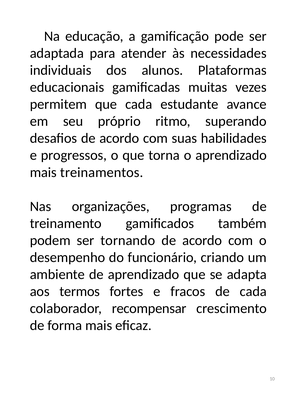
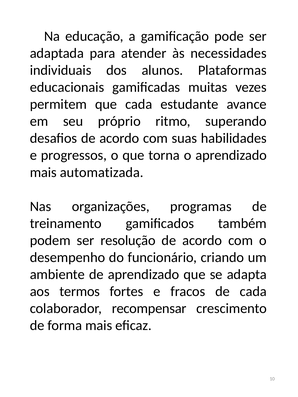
treinamentos: treinamentos -> automatizada
tornando: tornando -> resolução
